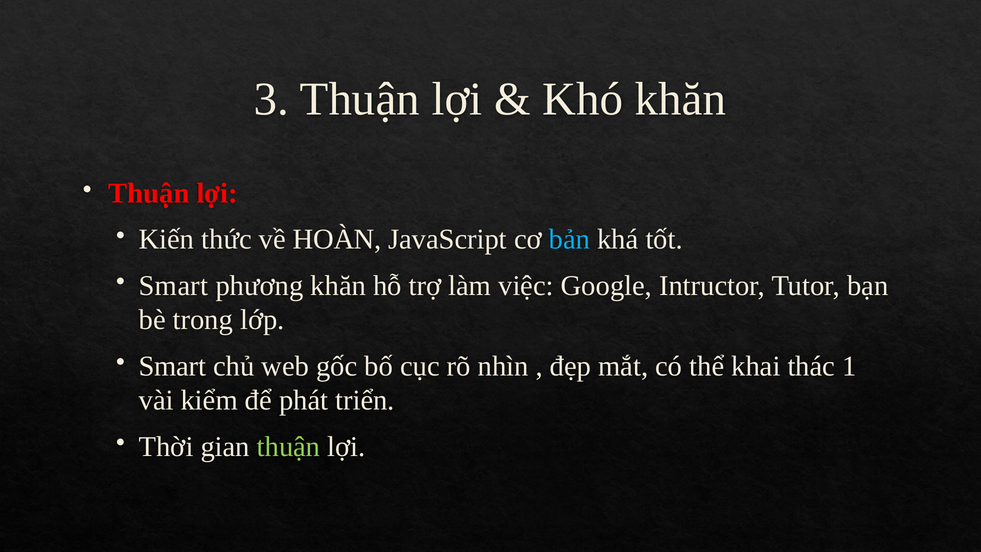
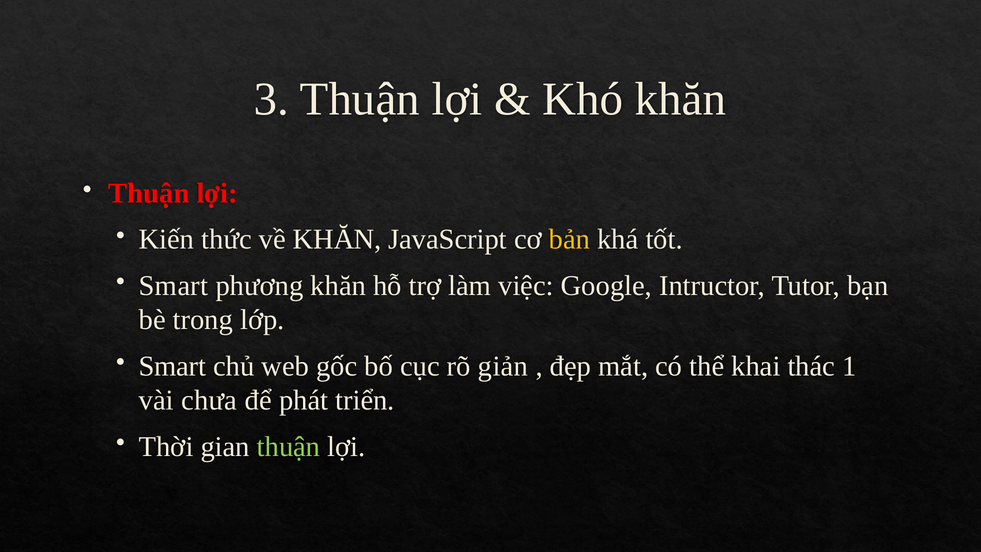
về HOÀN: HOÀN -> KHĂN
bản colour: light blue -> yellow
nhìn: nhìn -> giản
kiểm: kiểm -> chưa
